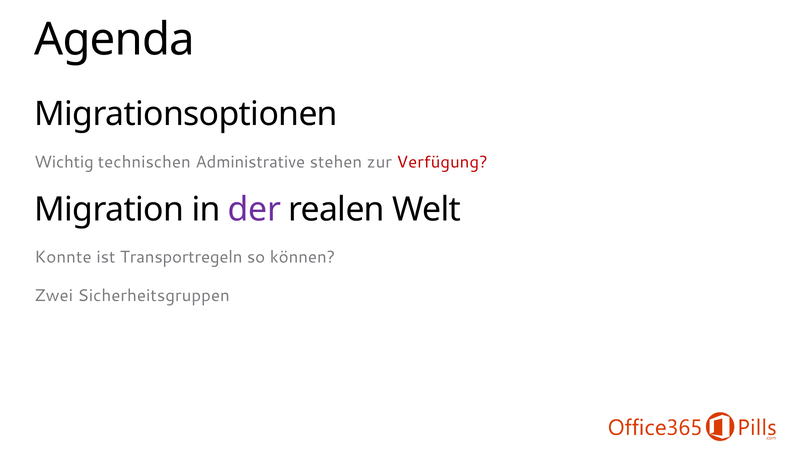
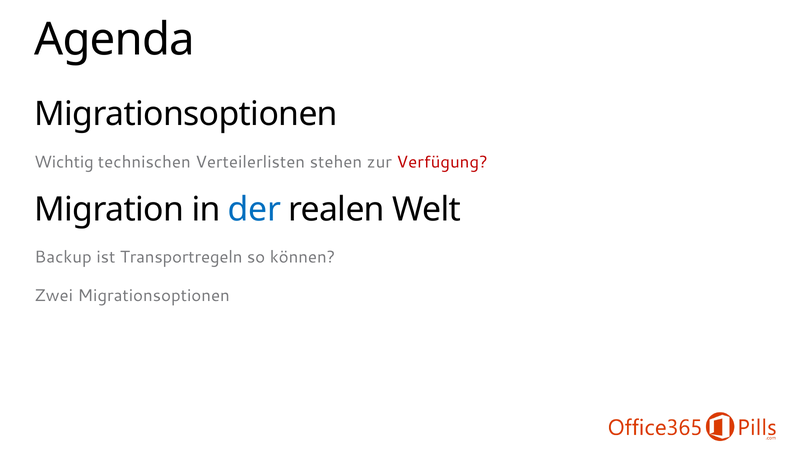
Administrative: Administrative -> Verteilerlisten
der colour: purple -> blue
Konnte: Konnte -> Backup
Zwei Sicherheitsgruppen: Sicherheitsgruppen -> Migrationsoptionen
